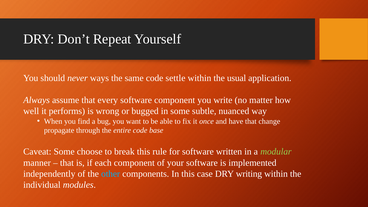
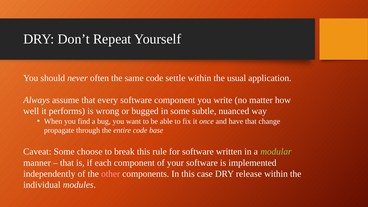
ways: ways -> often
other colour: light blue -> pink
writing: writing -> release
